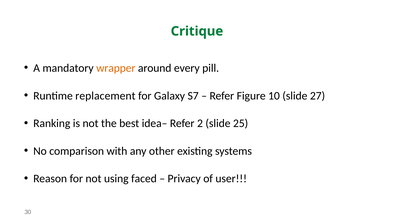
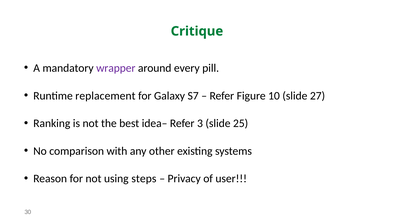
wrapper colour: orange -> purple
2: 2 -> 3
faced: faced -> steps
